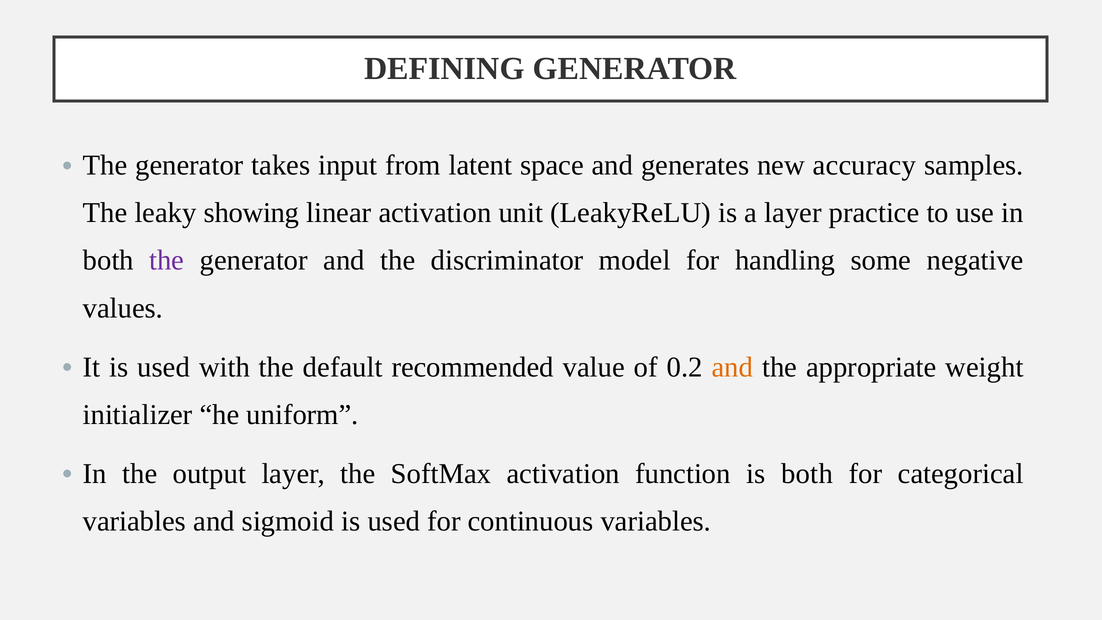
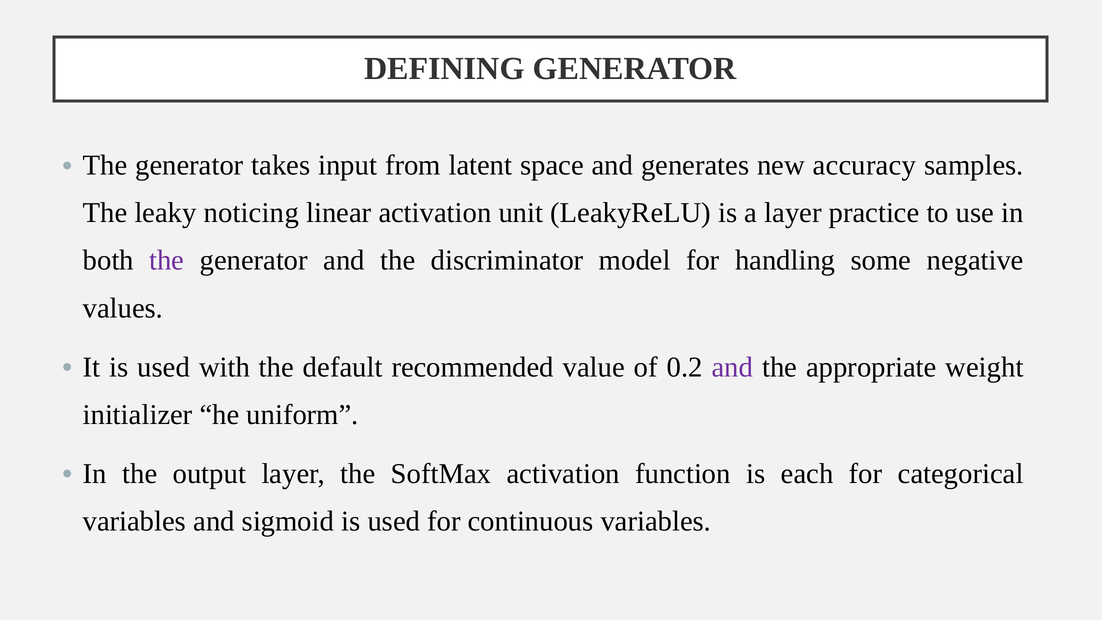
showing: showing -> noticing
and at (732, 367) colour: orange -> purple
is both: both -> each
